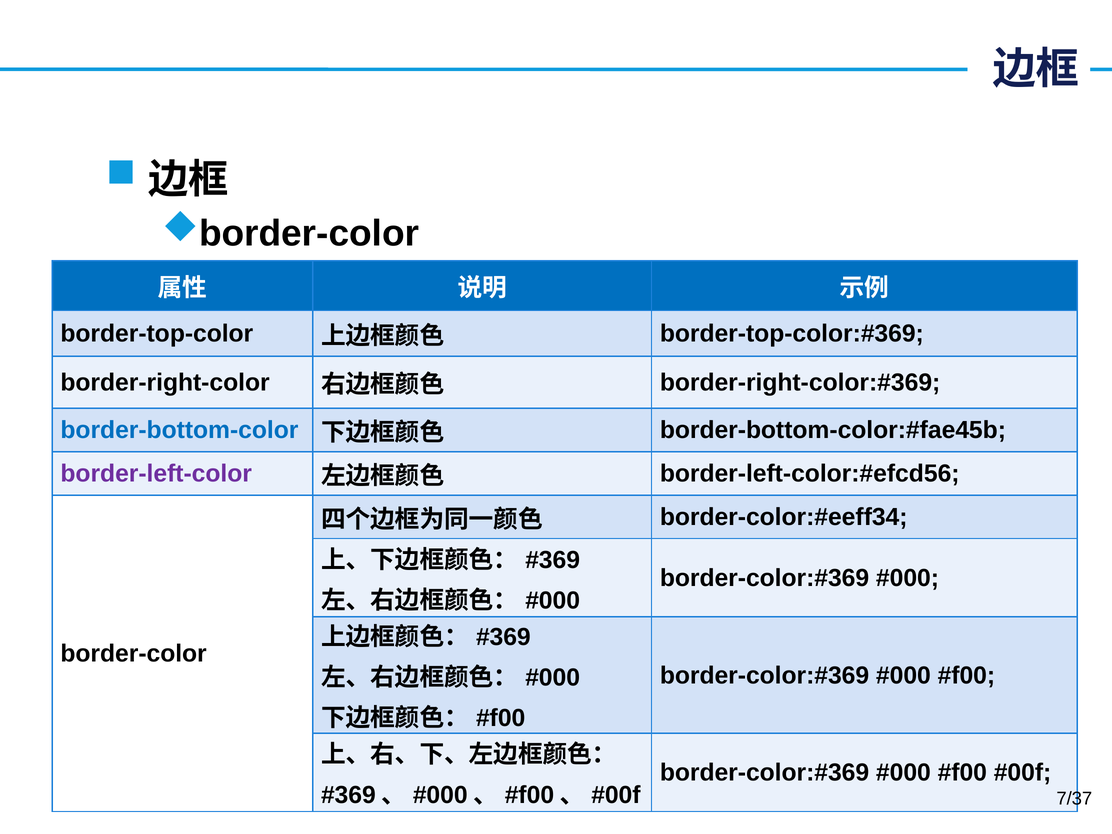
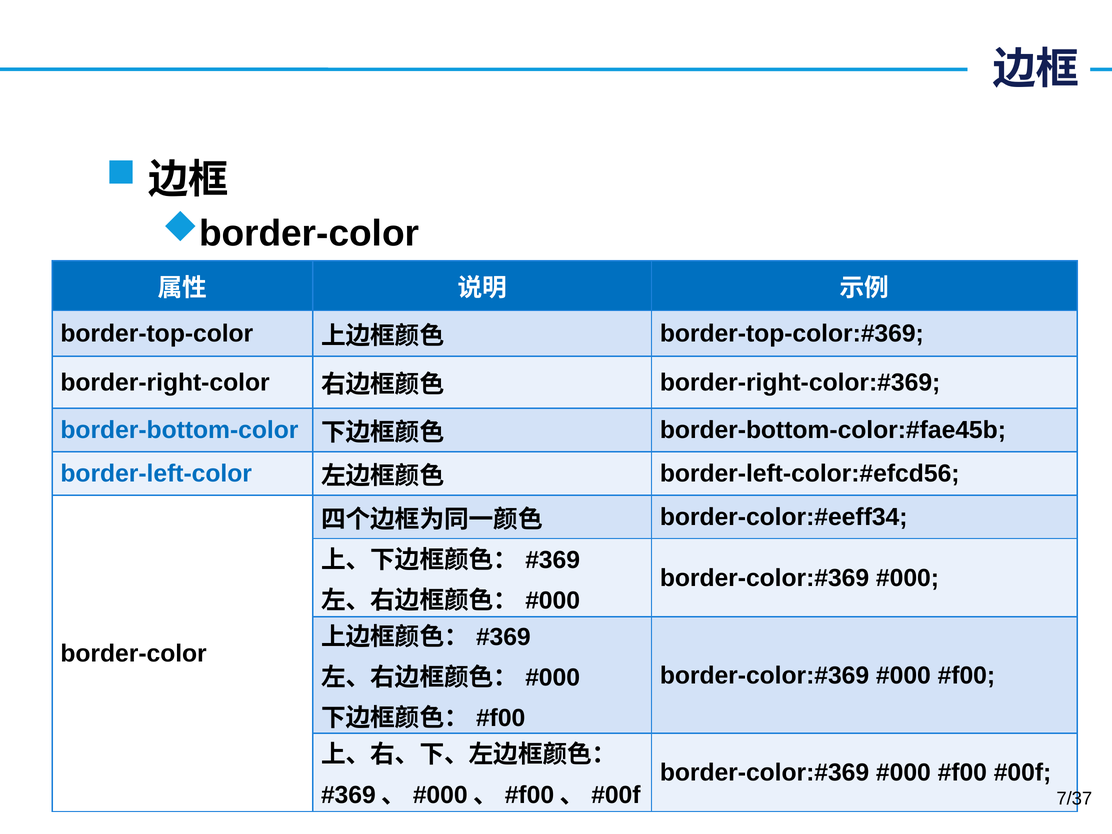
border-left-color colour: purple -> blue
